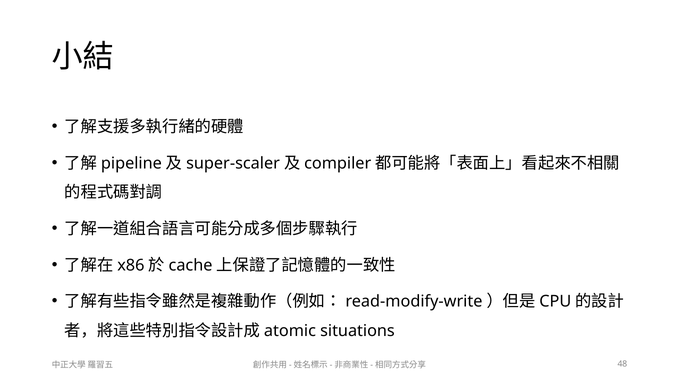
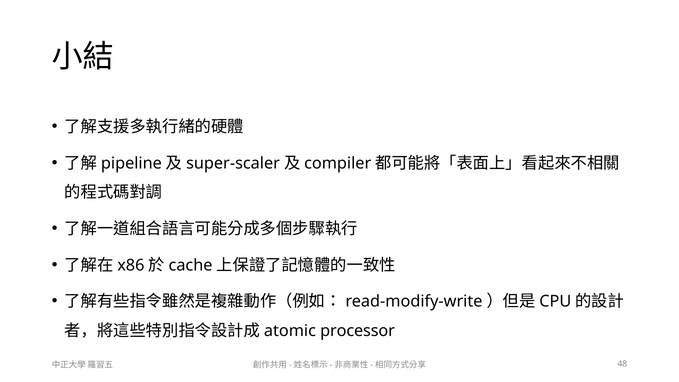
situations: situations -> processor
